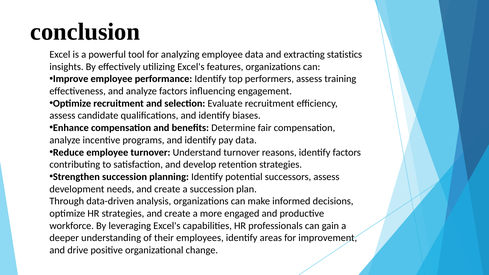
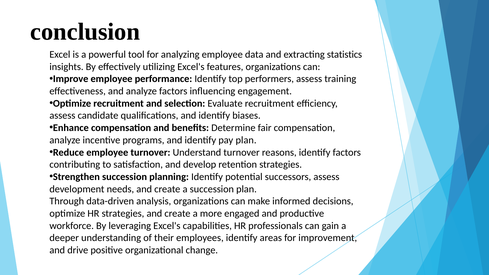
pay data: data -> plan
